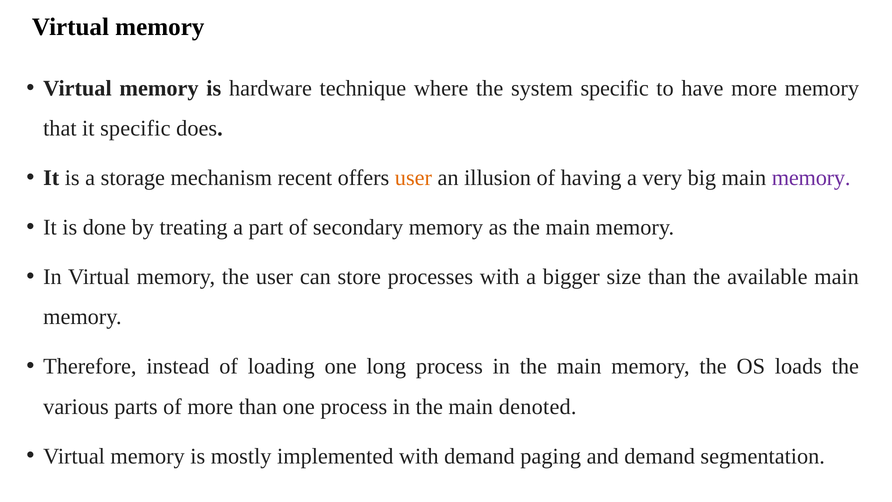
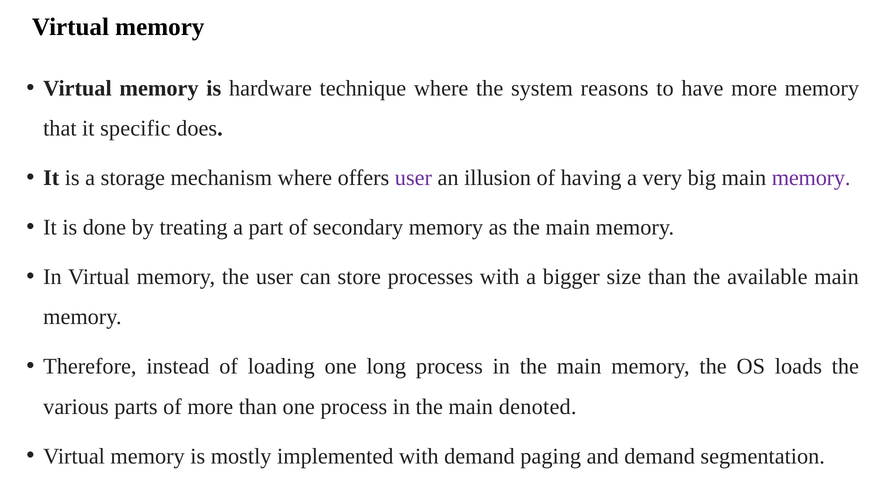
system specific: specific -> reasons
mechanism recent: recent -> where
user at (413, 178) colour: orange -> purple
